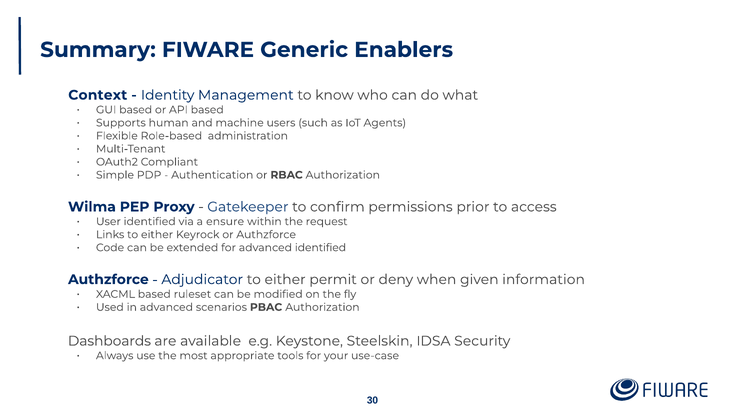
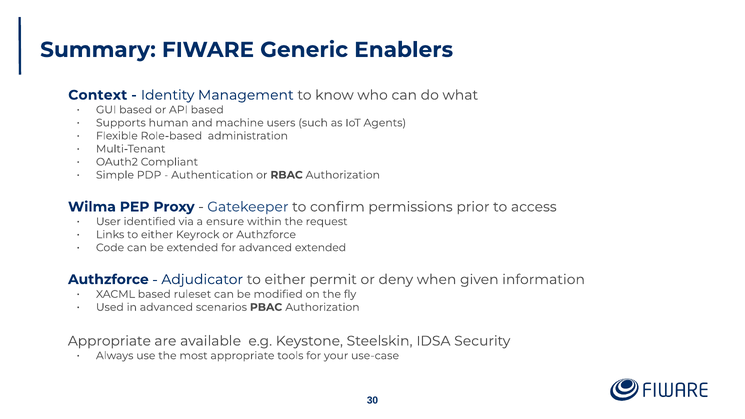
advanced identified: identified -> extended
Dashboards at (109, 341): Dashboards -> Appropriate
